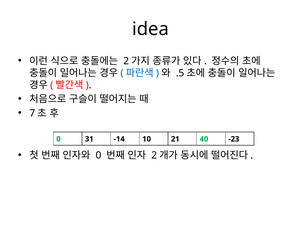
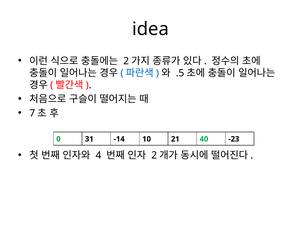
0 at (98, 155): 0 -> 4
